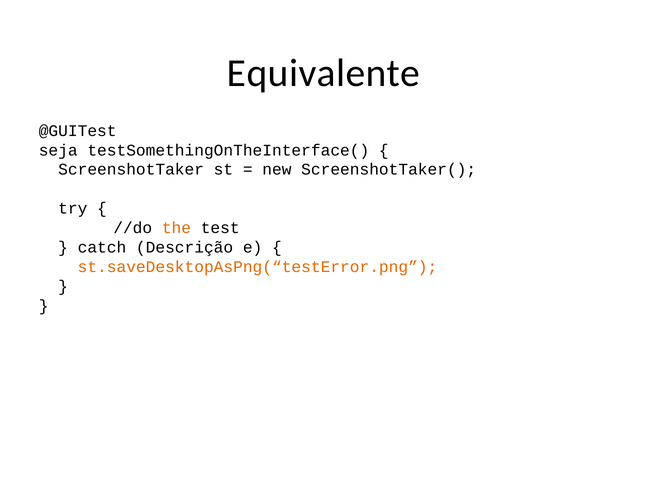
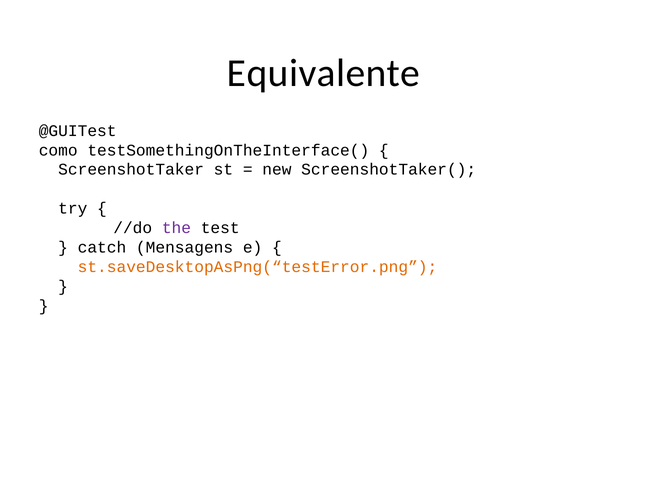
seja: seja -> como
the colour: orange -> purple
Descrição: Descrição -> Mensagens
